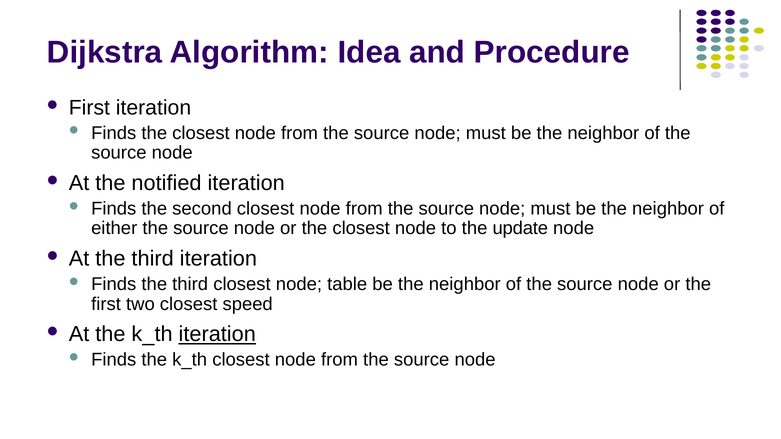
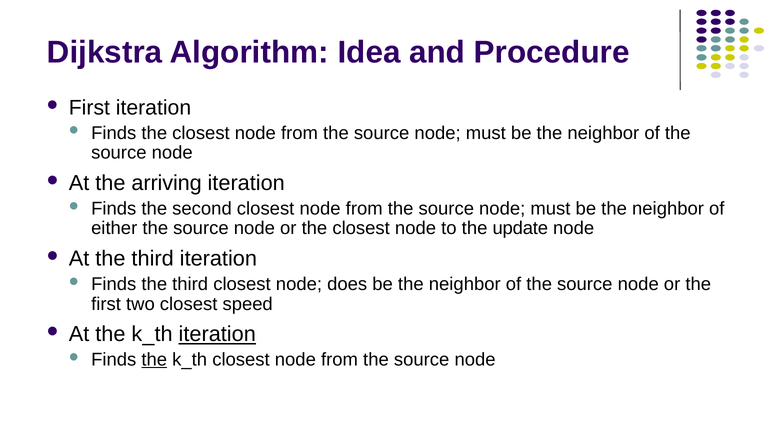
notified: notified -> arriving
table: table -> does
the at (154, 360) underline: none -> present
